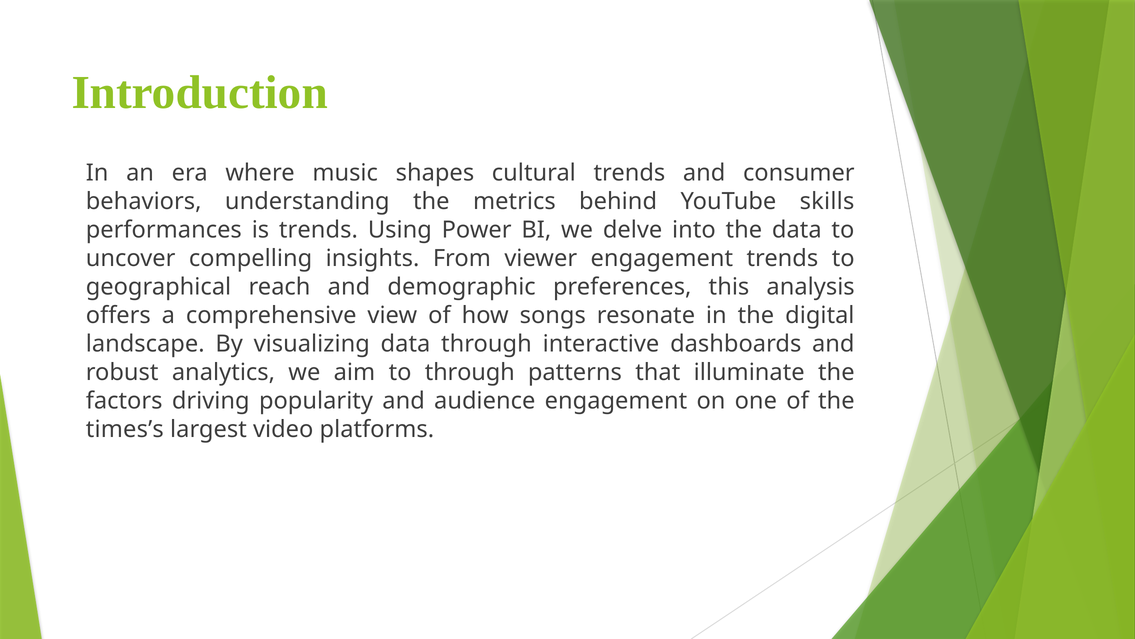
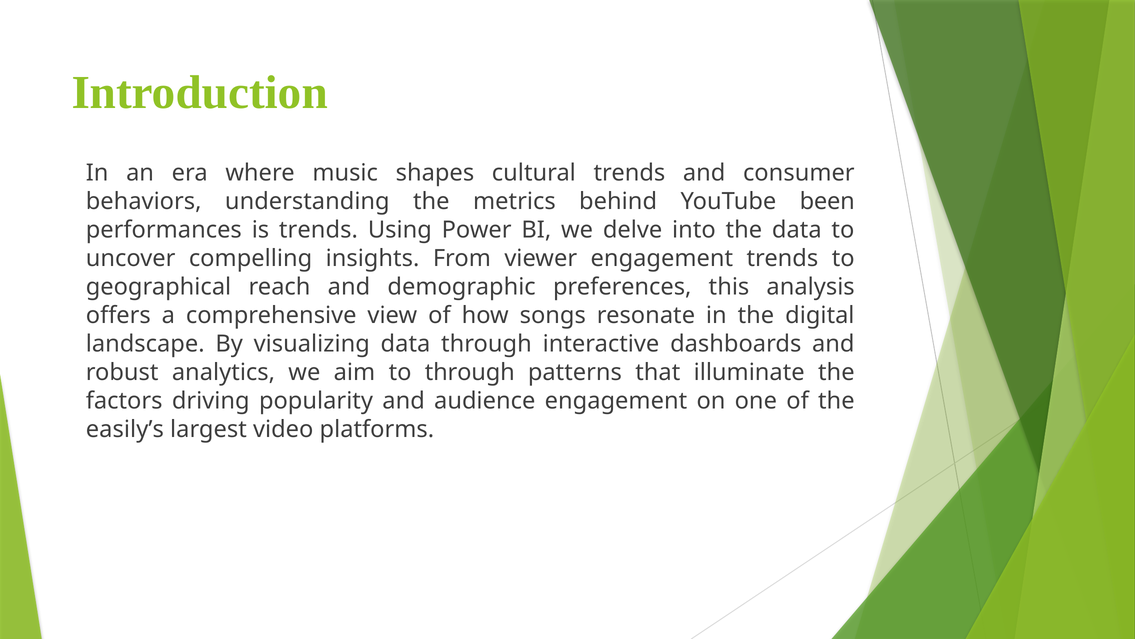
skills: skills -> been
times’s: times’s -> easily’s
